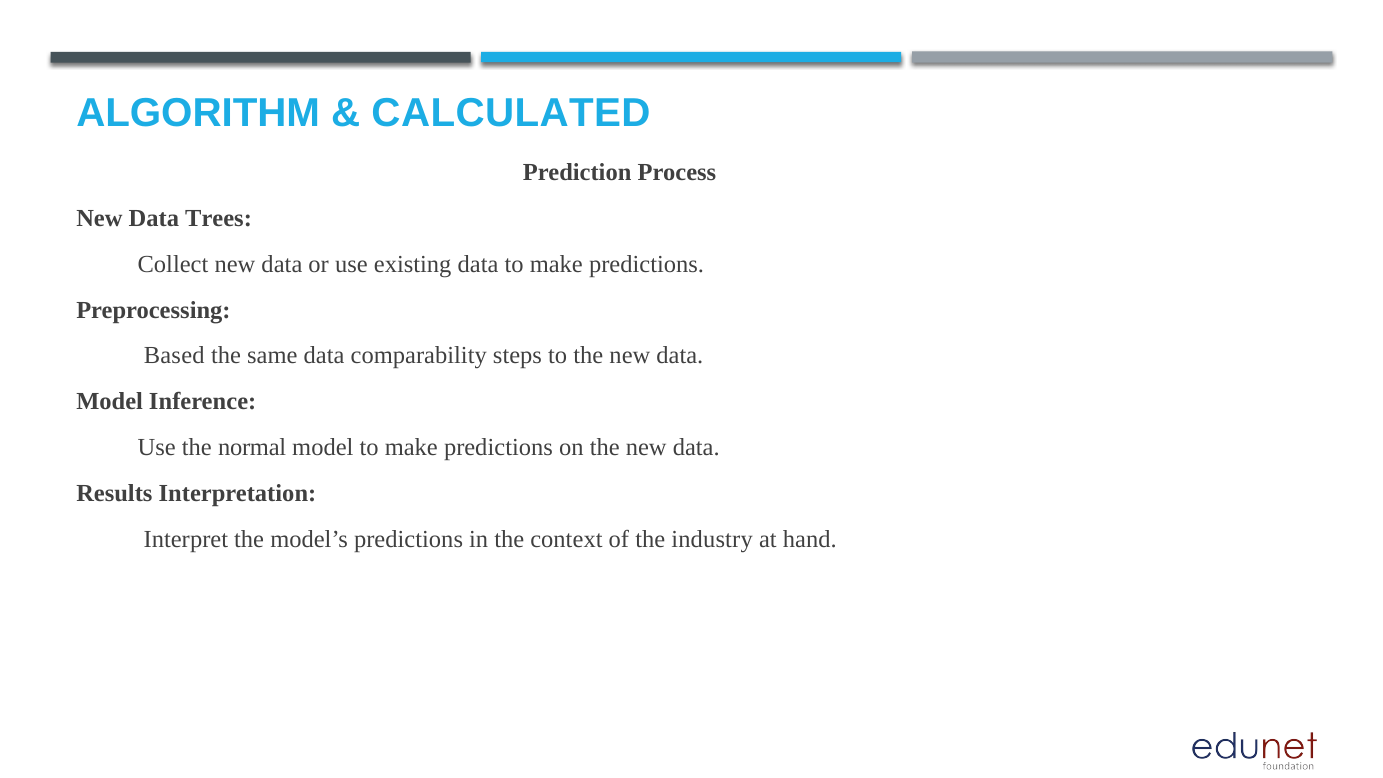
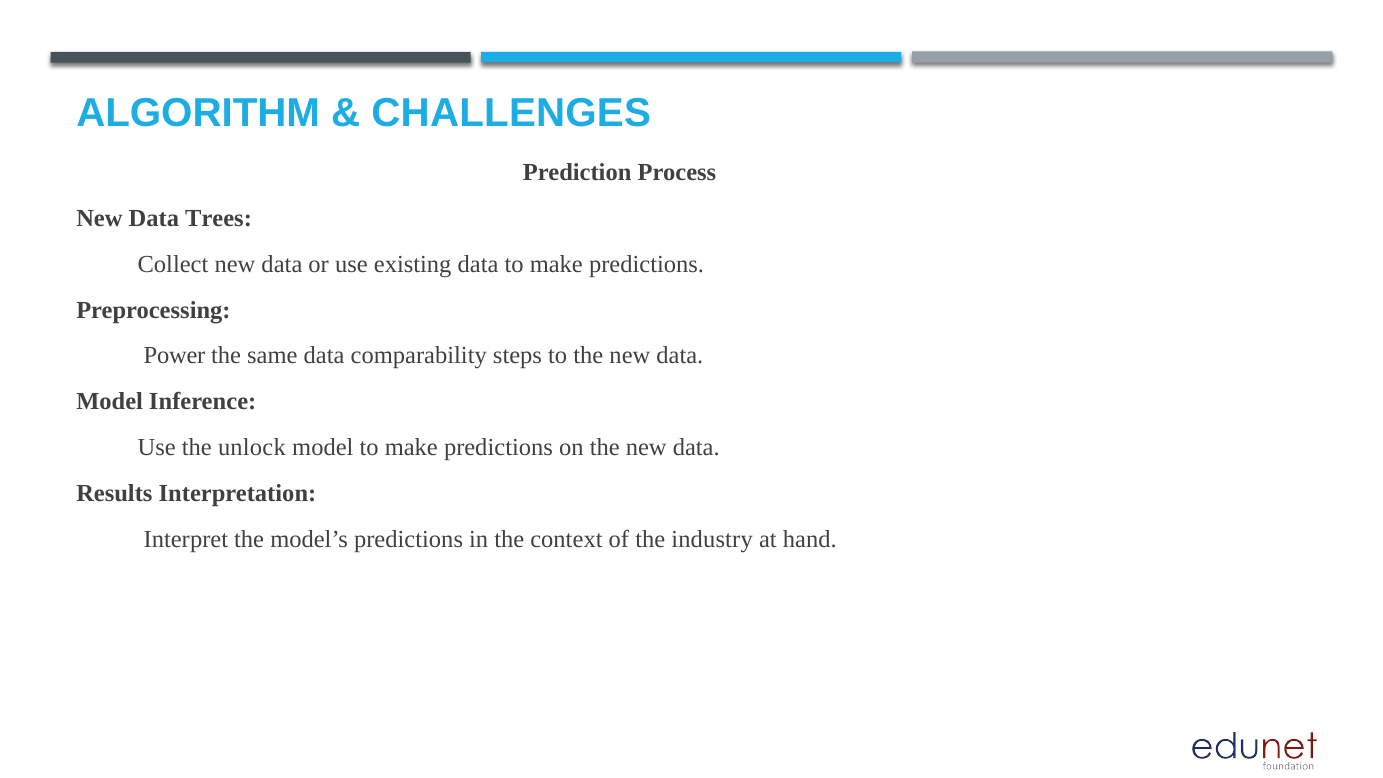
CALCULATED: CALCULATED -> CHALLENGES
Based: Based -> Power
normal: normal -> unlock
